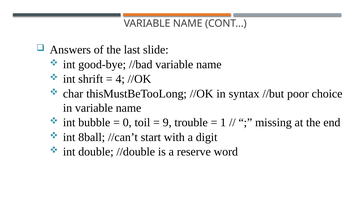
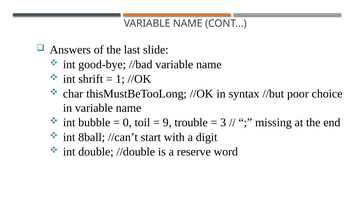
4: 4 -> 1
1: 1 -> 3
